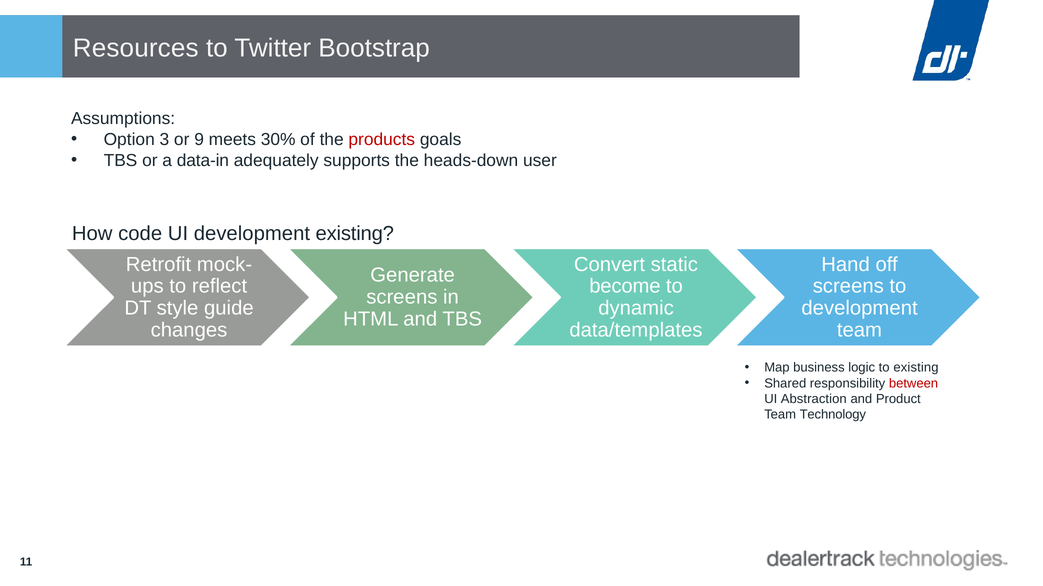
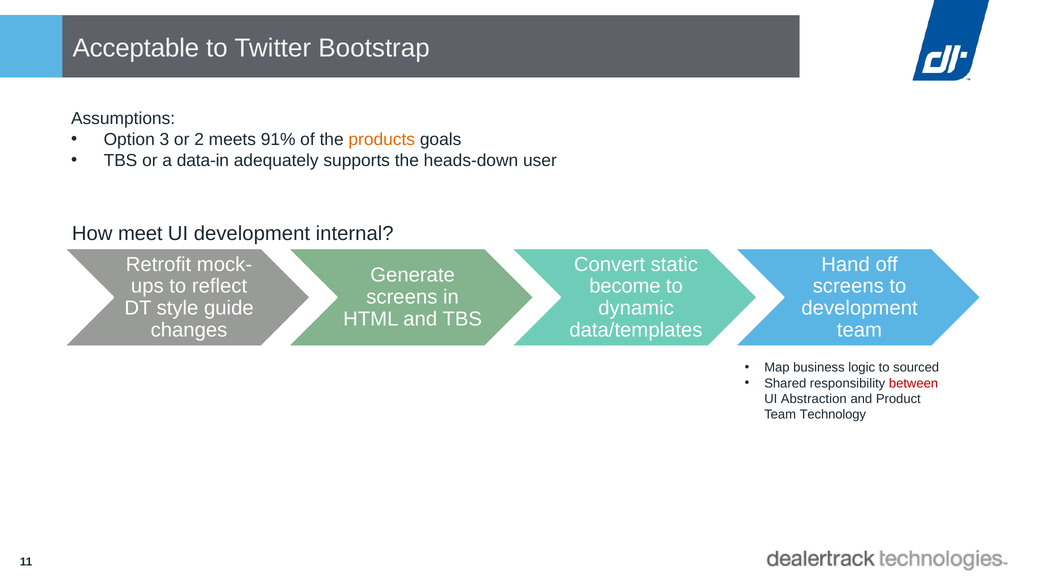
Resources: Resources -> Acceptable
9: 9 -> 2
30%: 30% -> 91%
products colour: red -> orange
code: code -> meet
development existing: existing -> internal
to existing: existing -> sourced
